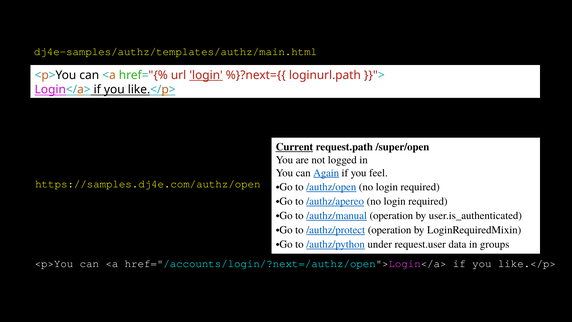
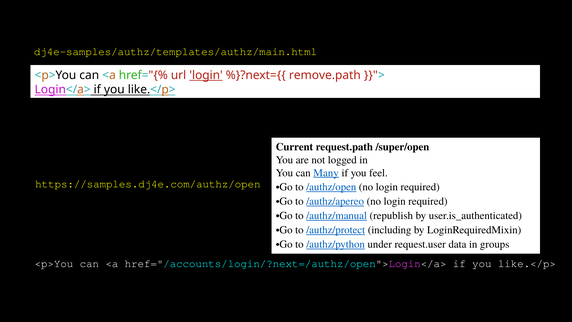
loginurl.path: loginurl.path -> remove.path
Current underline: present -> none
Again: Again -> Many
/authz/manual operation: operation -> republish
/authz/protect operation: operation -> including
